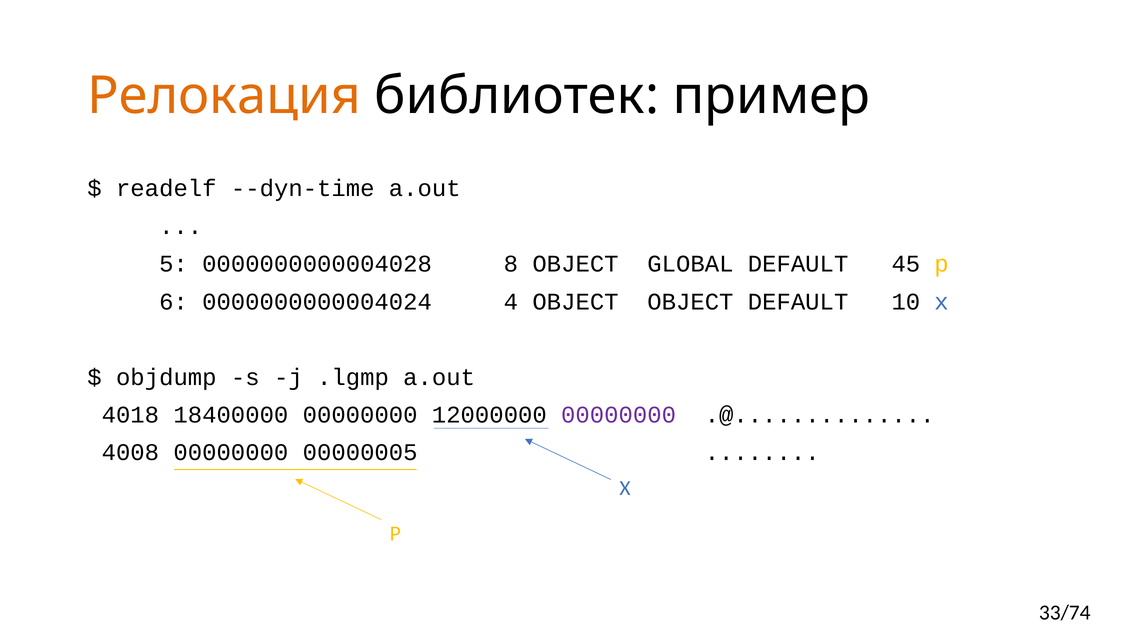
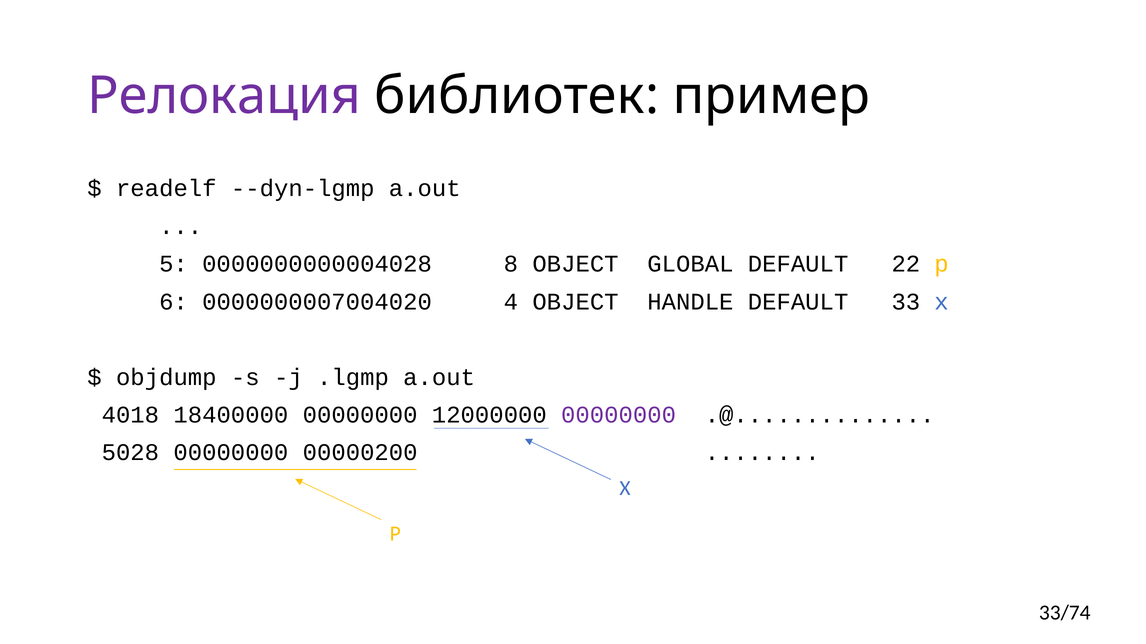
Релокация colour: orange -> purple
--dyn-time: --dyn-time -> --dyn-lgmp
45: 45 -> 22
0000000000004024: 0000000000004024 -> 0000000007004020
OBJECT OBJECT: OBJECT -> HANDLE
10: 10 -> 33
4008: 4008 -> 5028
00000005: 00000005 -> 00000200
